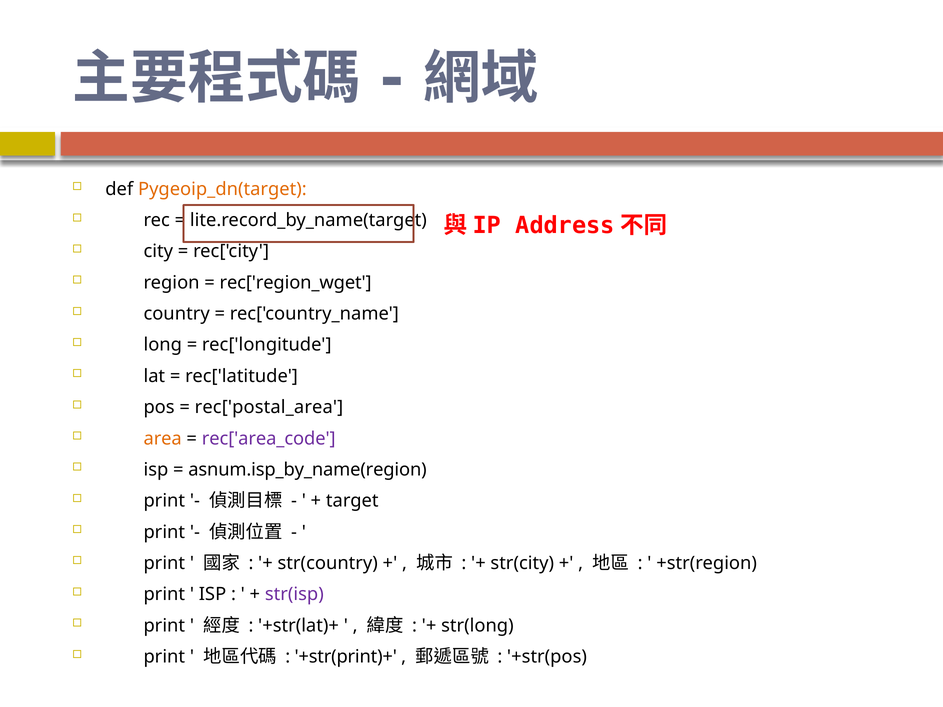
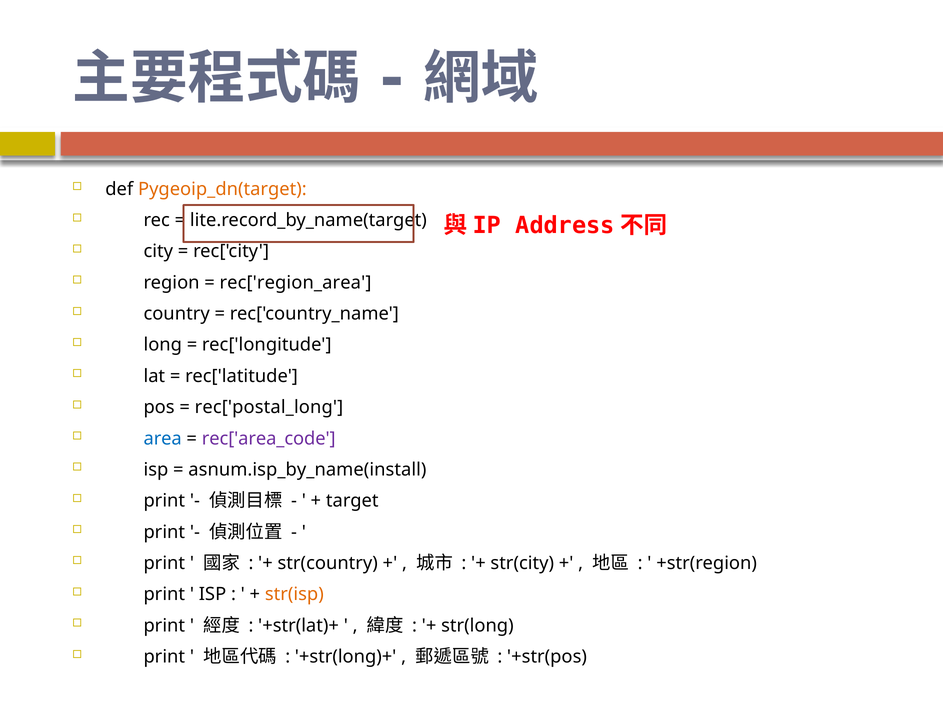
rec['region_wget: rec['region_wget -> rec['region_area
rec['postal_area: rec['postal_area -> rec['postal_long
area colour: orange -> blue
asnum.isp_by_name(region: asnum.isp_by_name(region -> asnum.isp_by_name(install
str(isp colour: purple -> orange
+str(print)+: +str(print)+ -> +str(long)+
